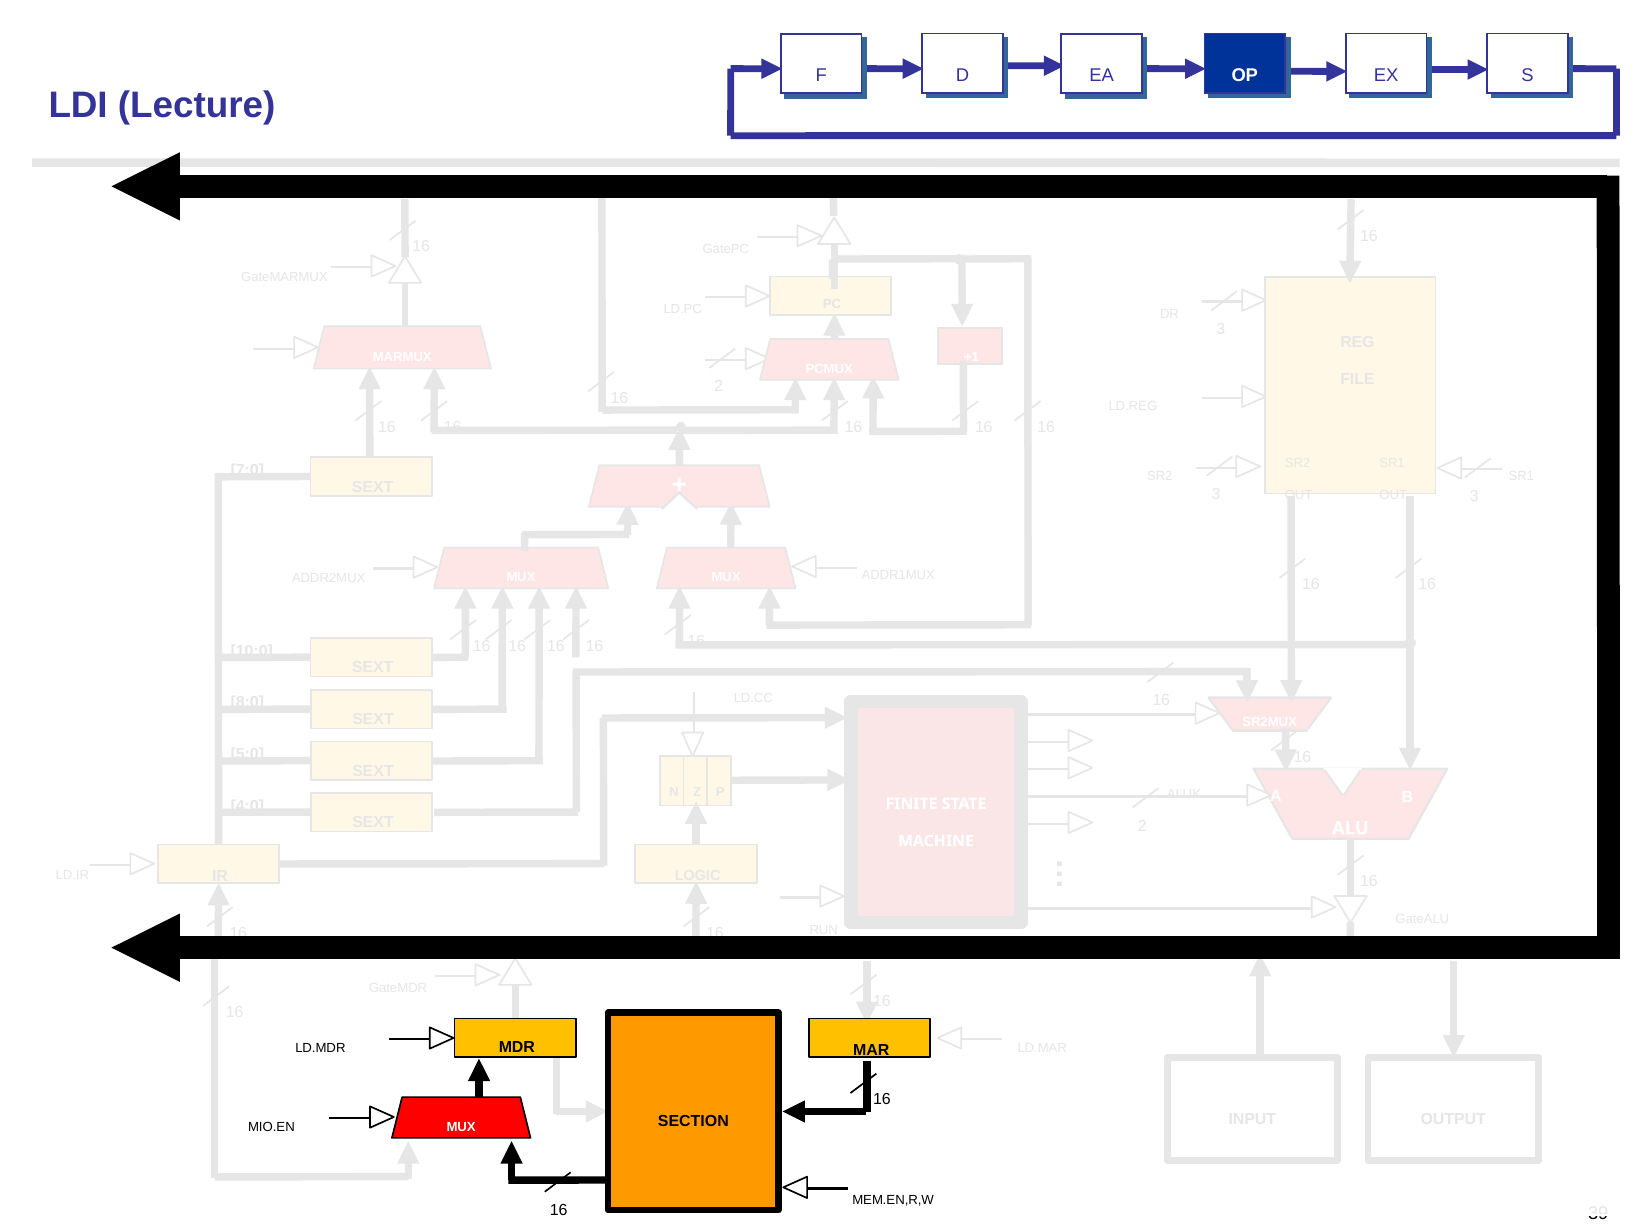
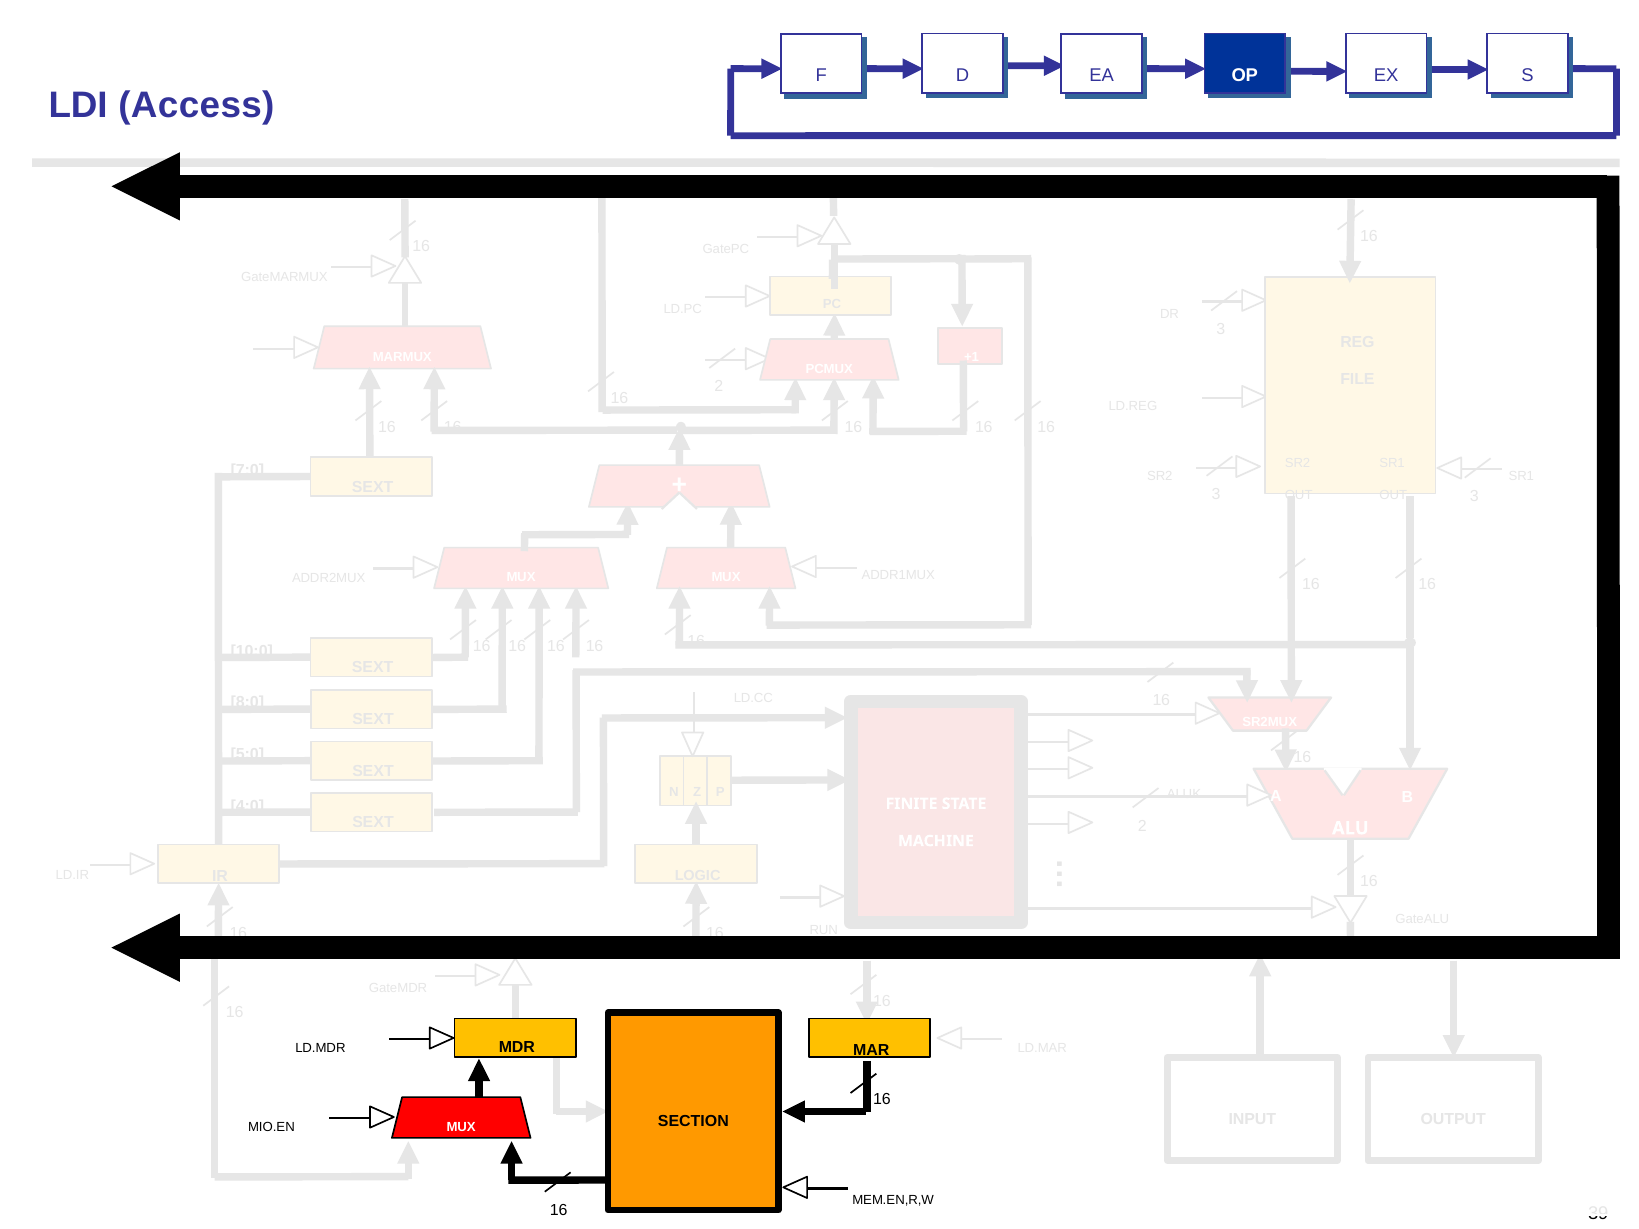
Lecture: Lecture -> Access
